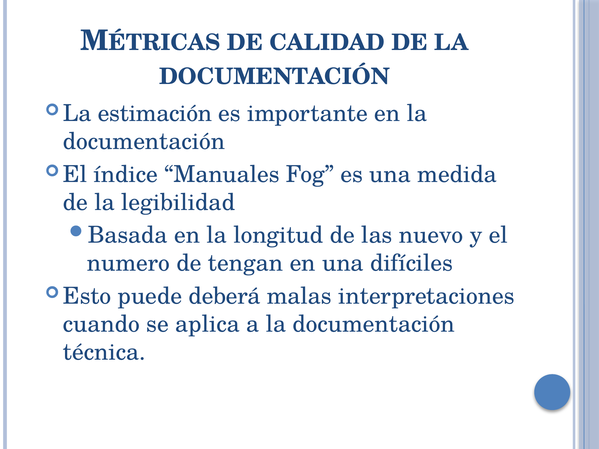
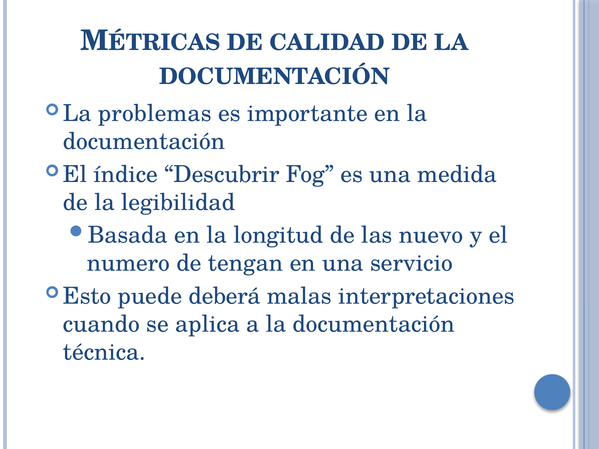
estimación: estimación -> problemas
Manuales: Manuales -> Descubrir
difíciles: difíciles -> servicio
